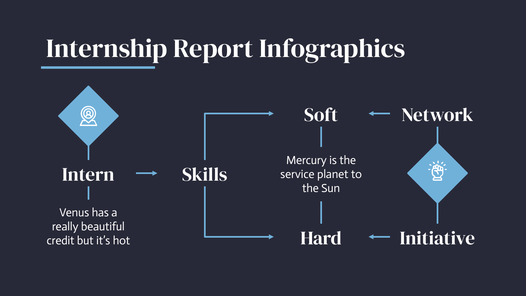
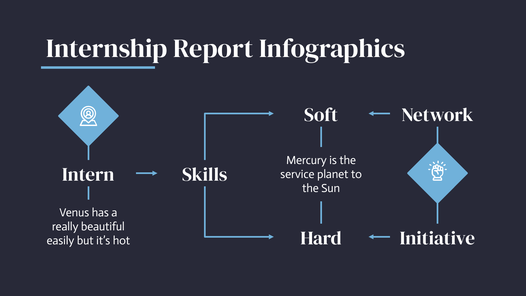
credit: credit -> easily
